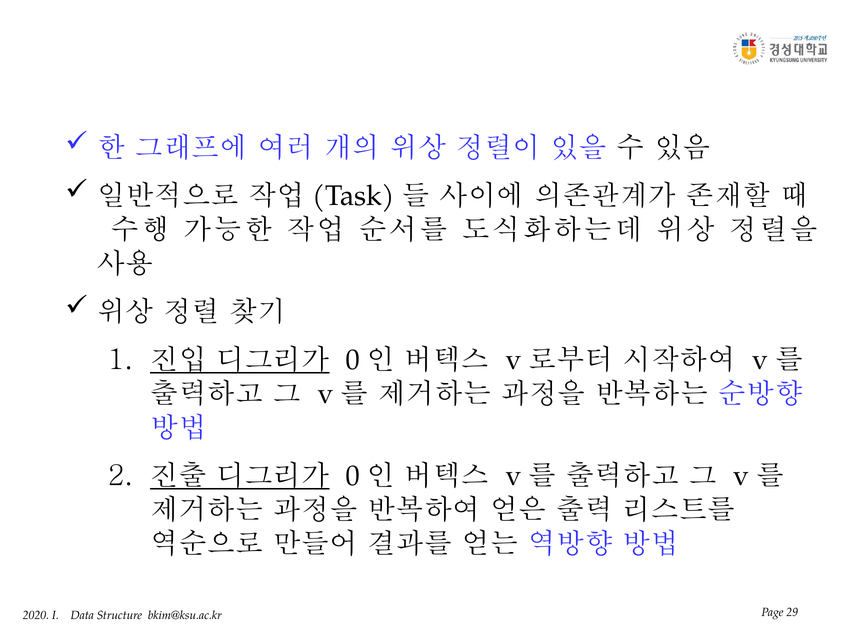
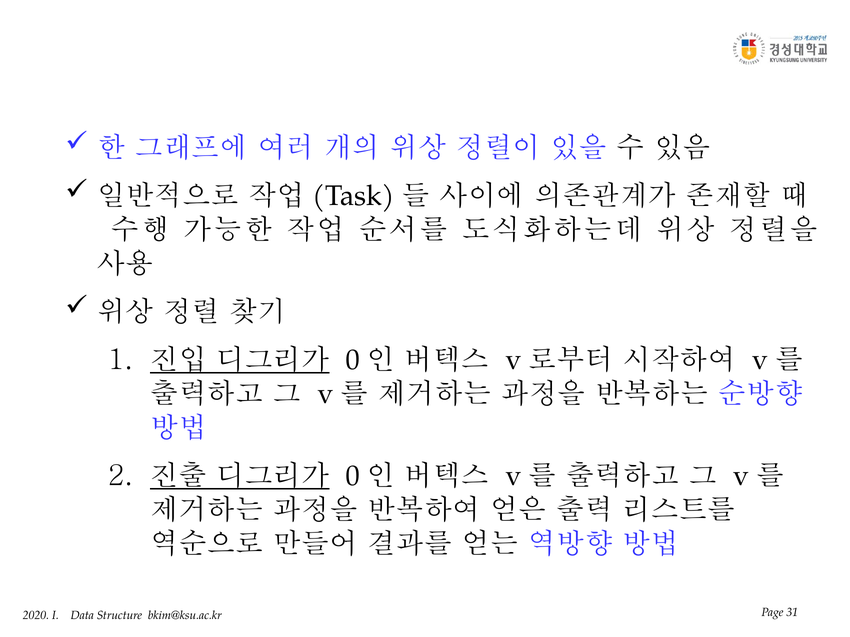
29: 29 -> 31
